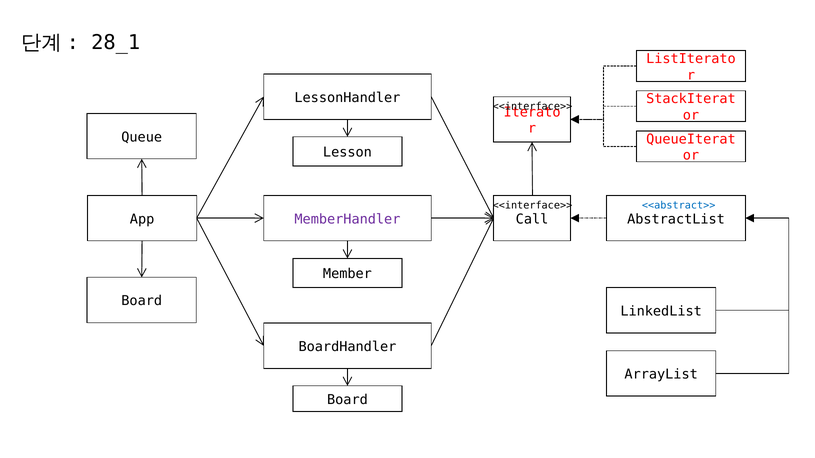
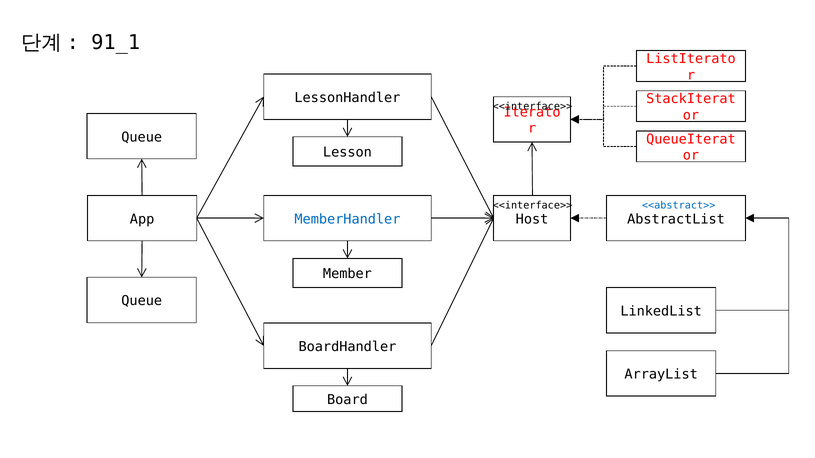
28_1: 28_1 -> 91_1
MemberHandler colour: purple -> blue
Call: Call -> Host
Board at (142, 301): Board -> Queue
